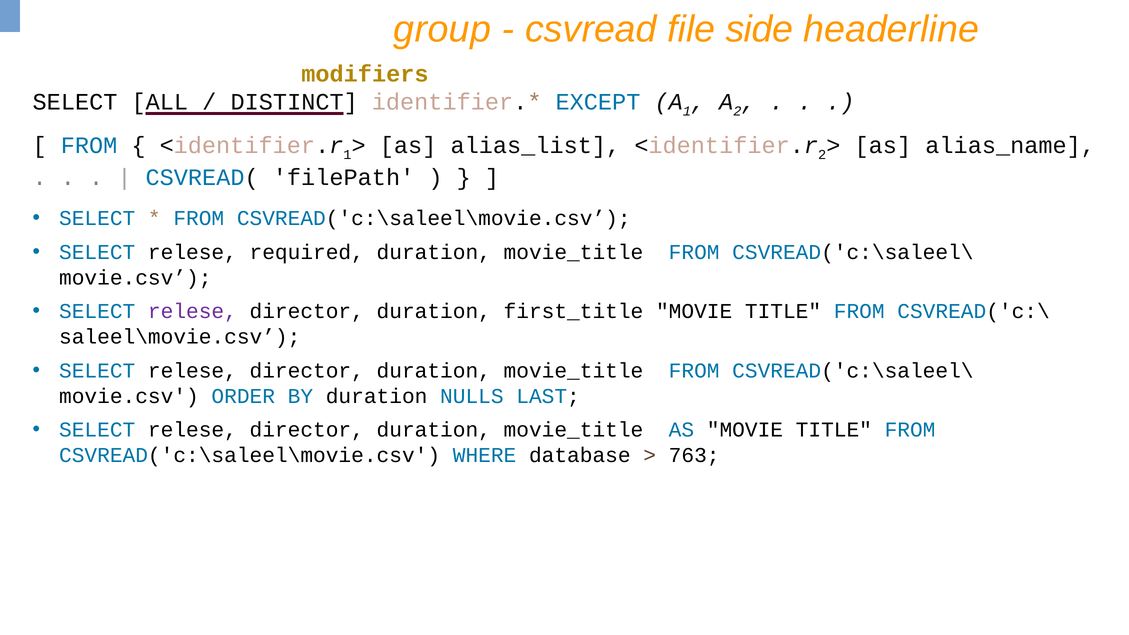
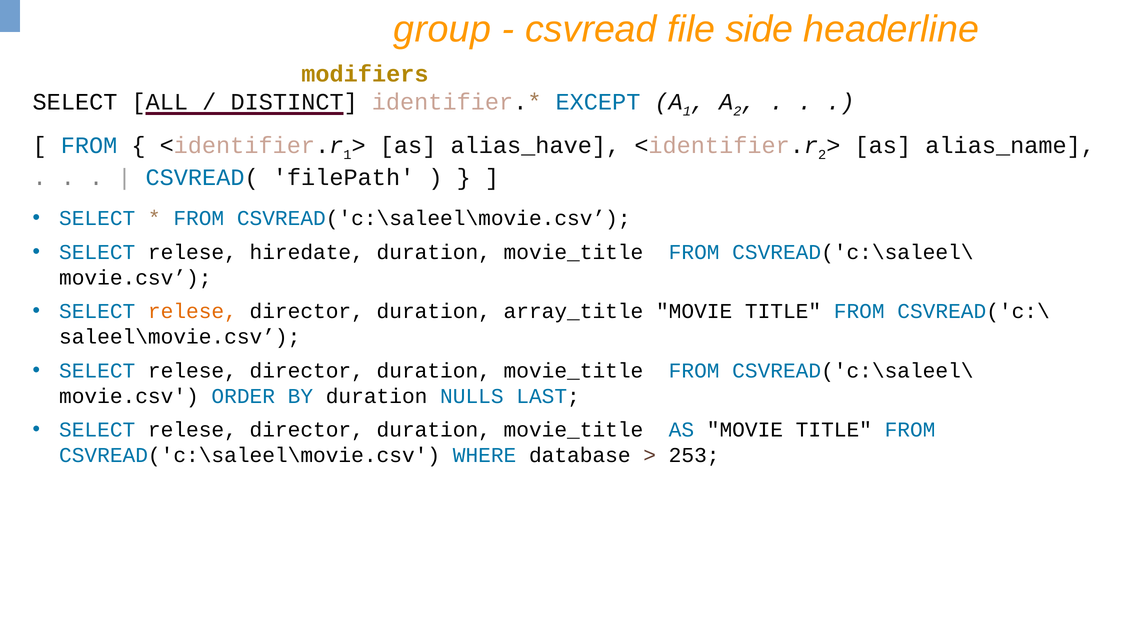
alias_list: alias_list -> alias_have
required: required -> hiredate
relese at (192, 311) colour: purple -> orange
first_title: first_title -> array_title
763: 763 -> 253
